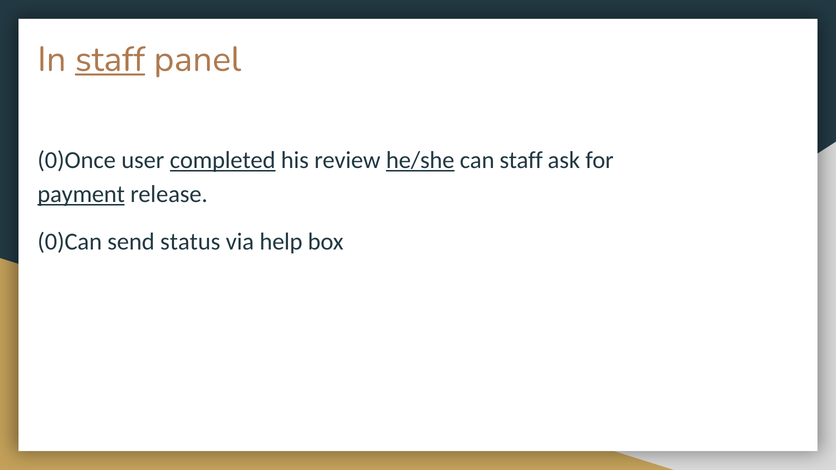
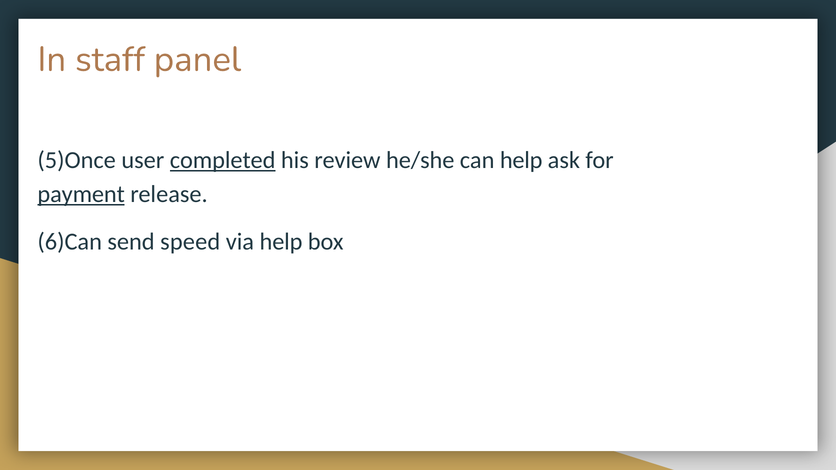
staff at (110, 59) underline: present -> none
0)Once: 0)Once -> 5)Once
he/she underline: present -> none
can staff: staff -> help
0)Can: 0)Can -> 6)Can
status: status -> speed
